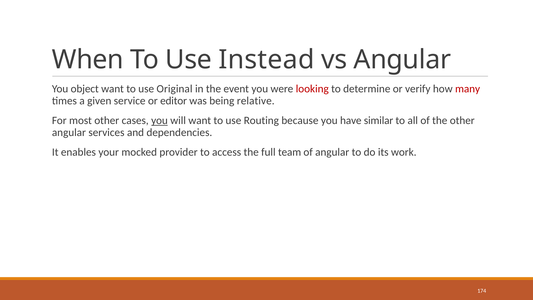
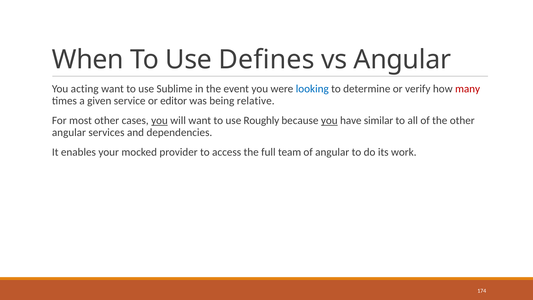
Instead: Instead -> Defines
object: object -> acting
Original: Original -> Sublime
looking colour: red -> blue
Routing: Routing -> Roughly
you at (329, 120) underline: none -> present
